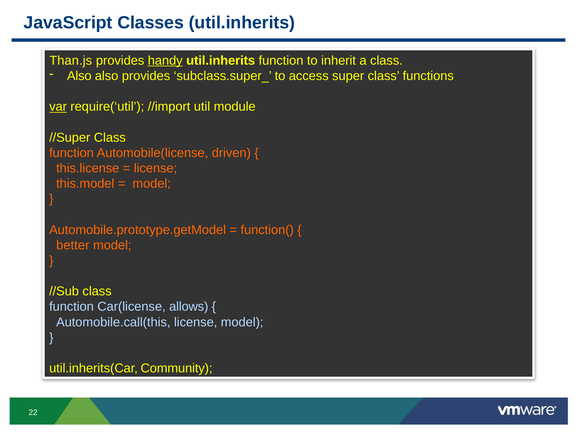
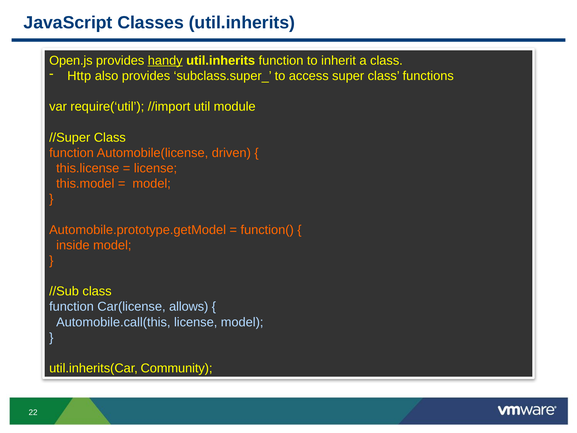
Than.js: Than.js -> Open.js
Also at (79, 76): Also -> Http
var underline: present -> none
better: better -> inside
